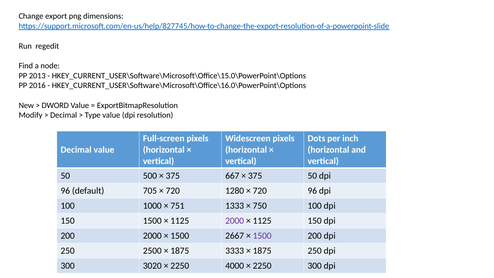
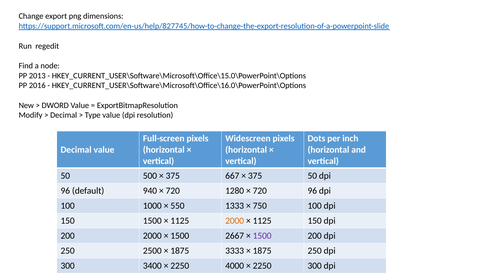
705: 705 -> 940
751: 751 -> 550
2000 at (235, 221) colour: purple -> orange
3020: 3020 -> 3400
